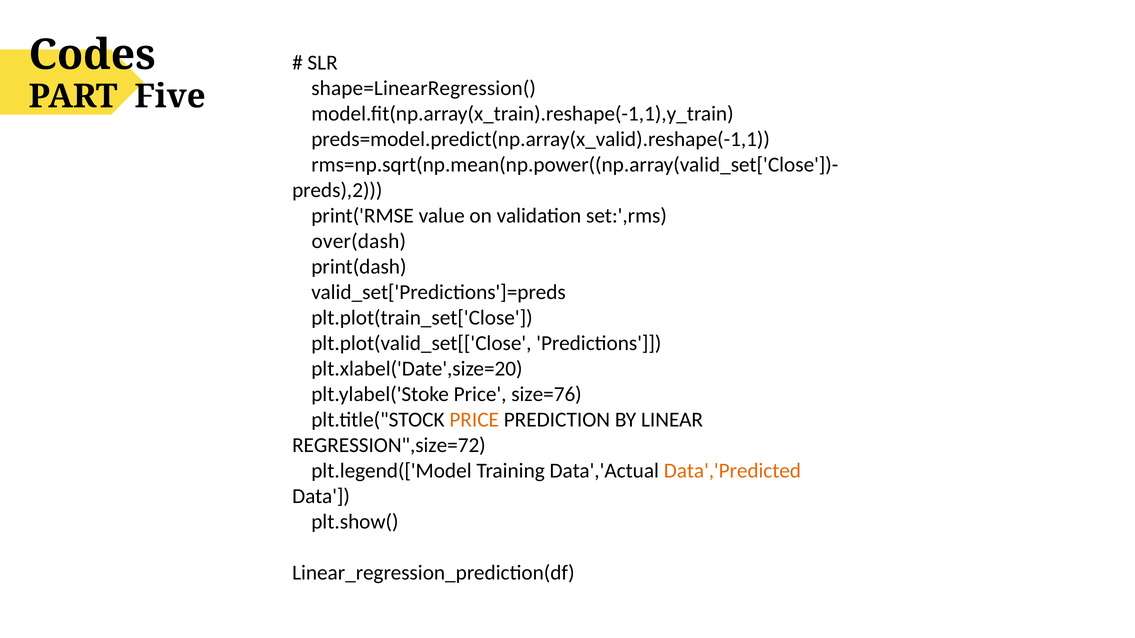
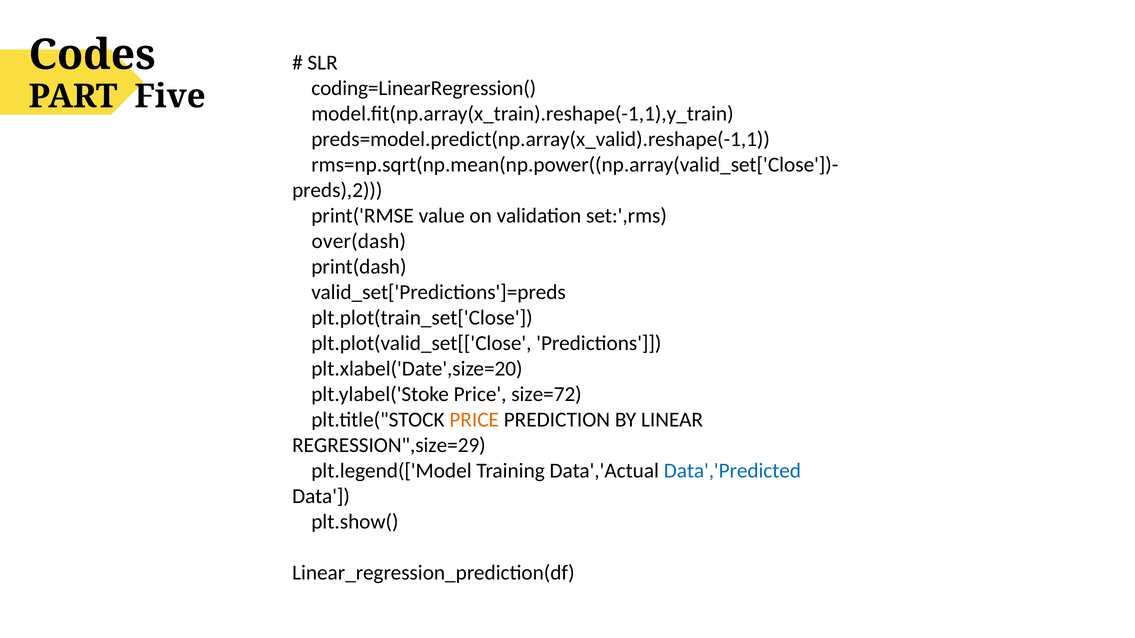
shape=LinearRegression(: shape=LinearRegression( -> coding=LinearRegression(
size=76: size=76 -> size=72
REGRESSION",size=72: REGRESSION",size=72 -> REGRESSION",size=29
Data','Predicted colour: orange -> blue
